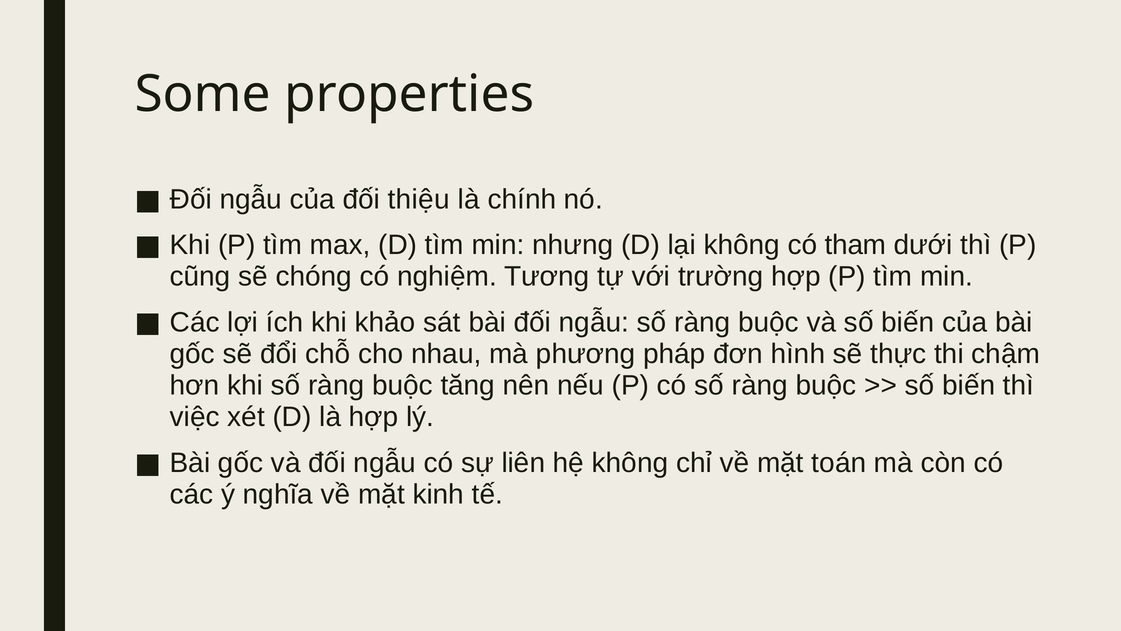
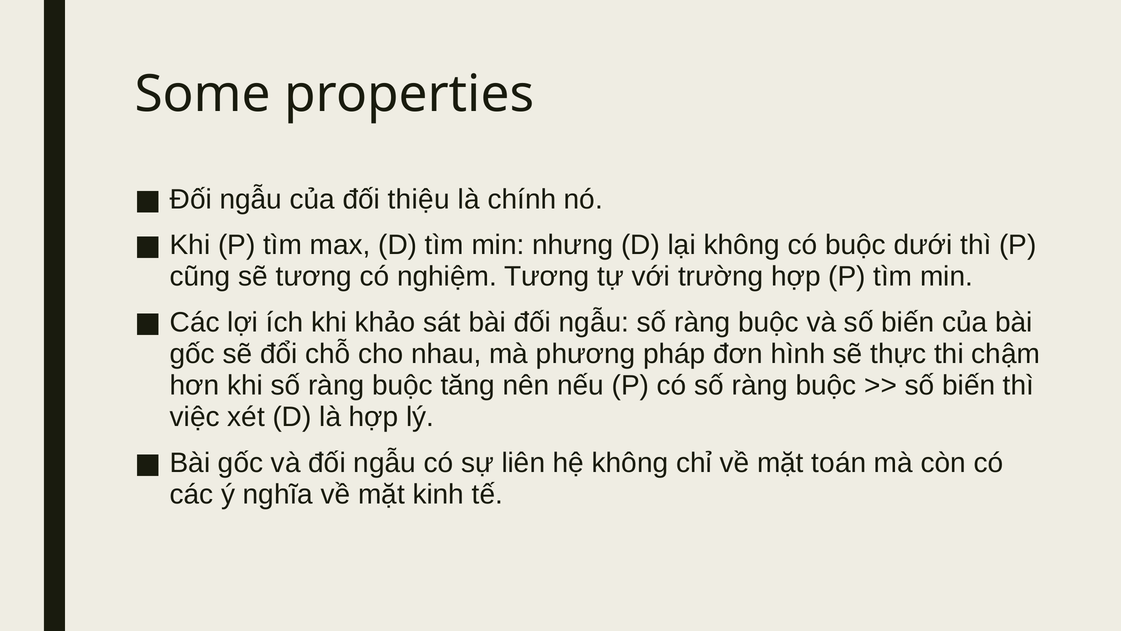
có tham: tham -> buộc
sẽ chóng: chóng -> tương
